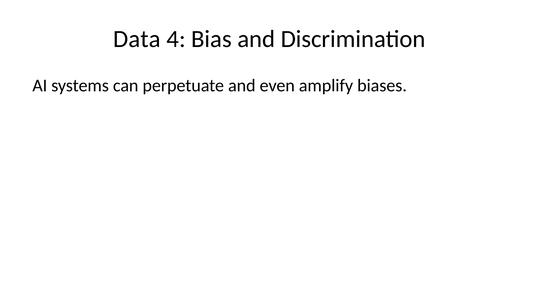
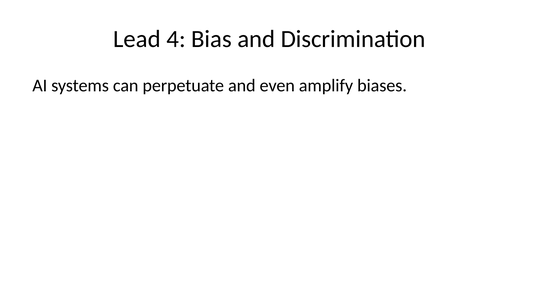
Data: Data -> Lead
